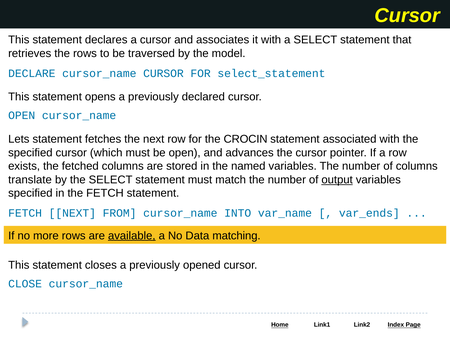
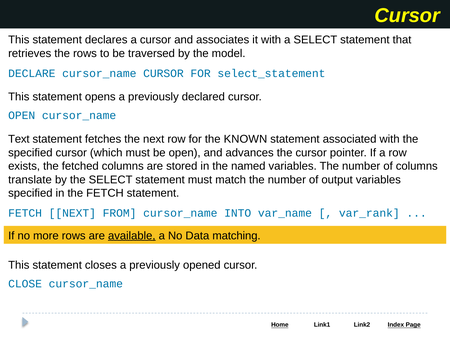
Lets: Lets -> Text
CROCIN: CROCIN -> KNOWN
output underline: present -> none
var_ends: var_ends -> var_rank
